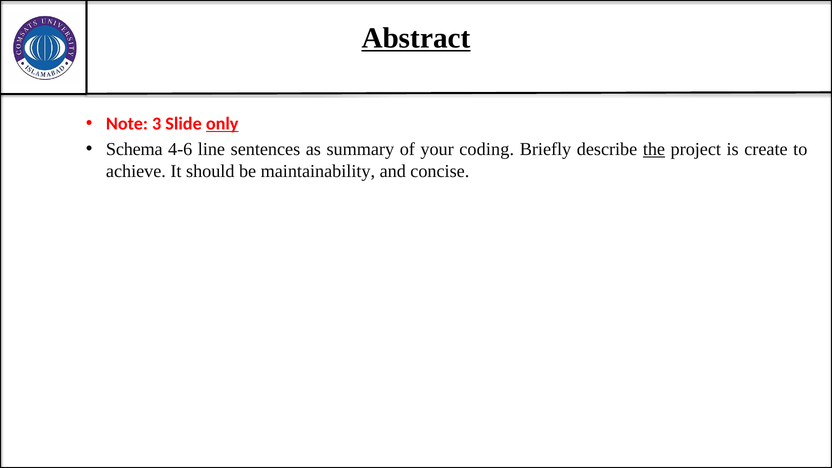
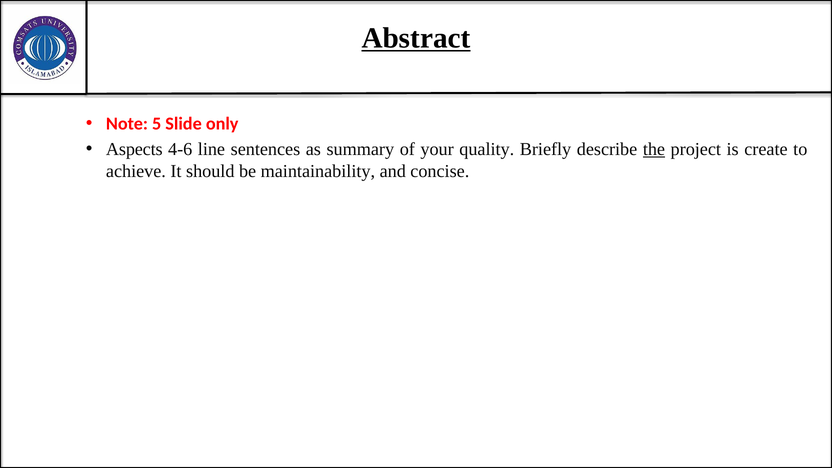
3: 3 -> 5
only underline: present -> none
Schema: Schema -> Aspects
coding: coding -> quality
